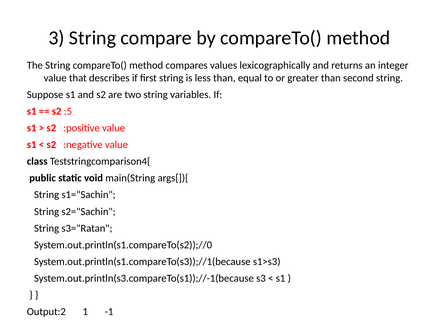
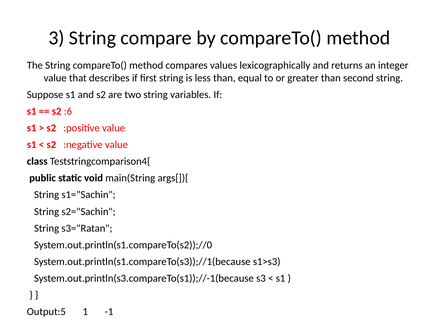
:5: :5 -> :6
Output:2: Output:2 -> Output:5
